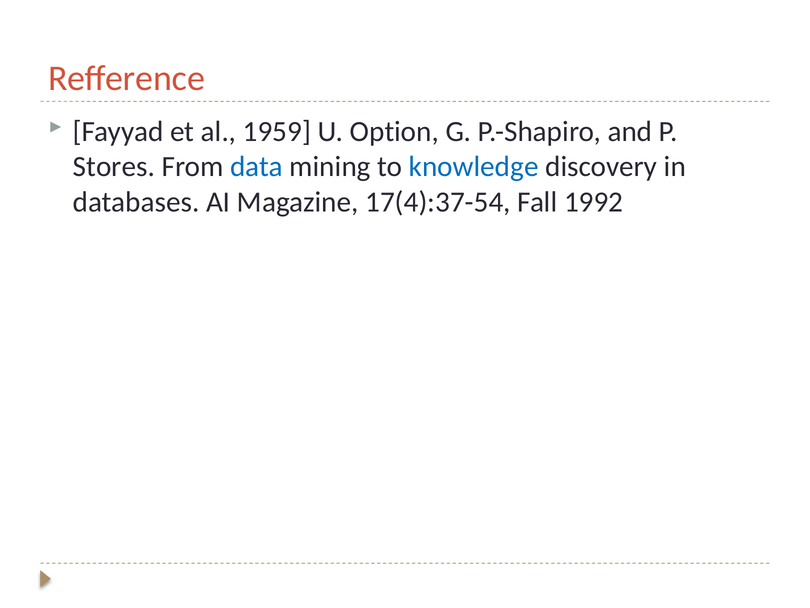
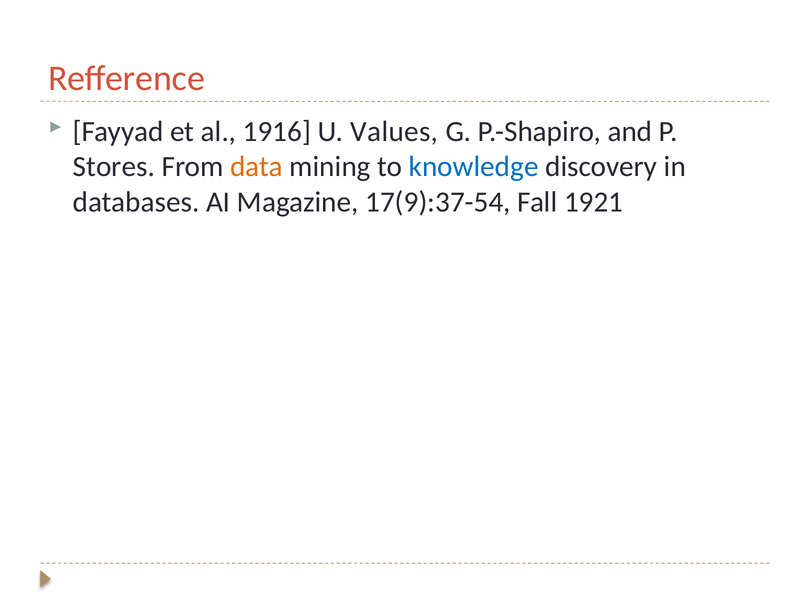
1959: 1959 -> 1916
Option: Option -> Values
data colour: blue -> orange
17(4):37-54: 17(4):37-54 -> 17(9):37-54
1992: 1992 -> 1921
